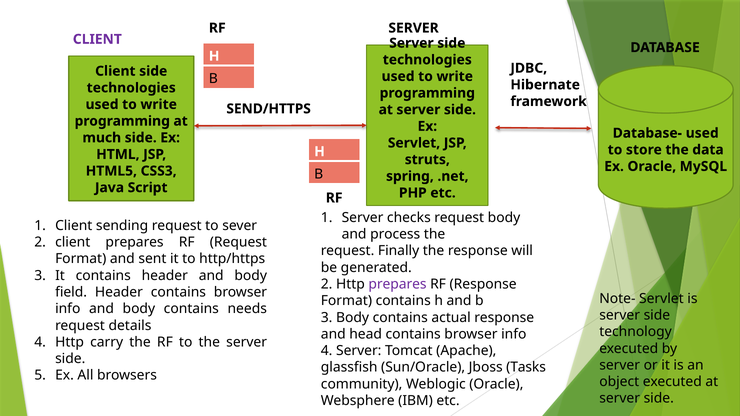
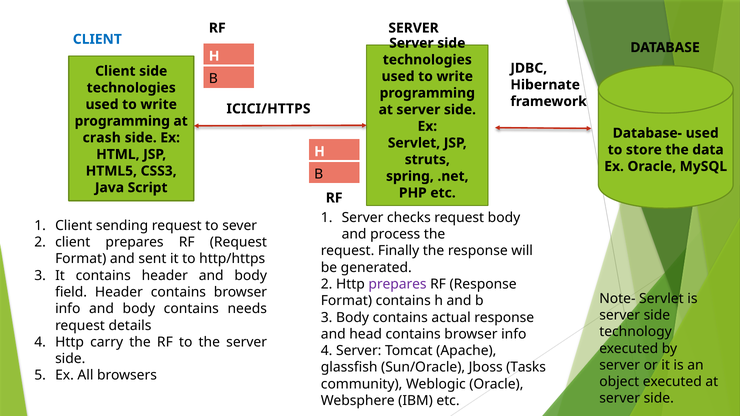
CLIENT at (97, 39) colour: purple -> blue
SEND/HTTPS: SEND/HTTPS -> ICICI/HTTPS
much: much -> crash
